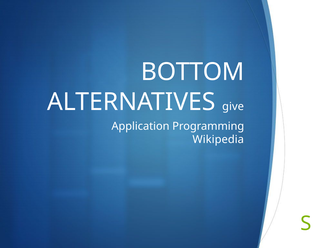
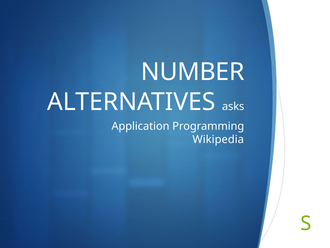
BOTTOM: BOTTOM -> NUMBER
give: give -> asks
